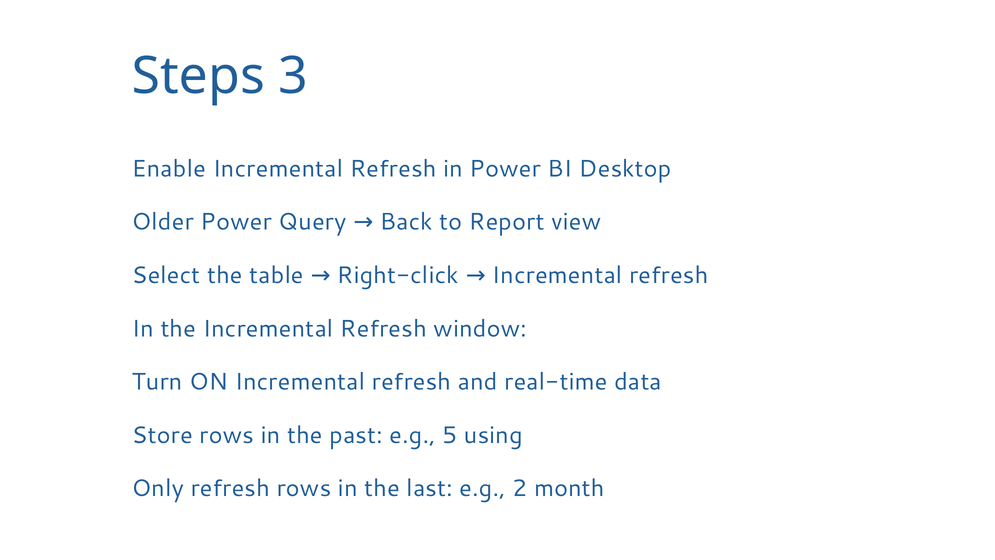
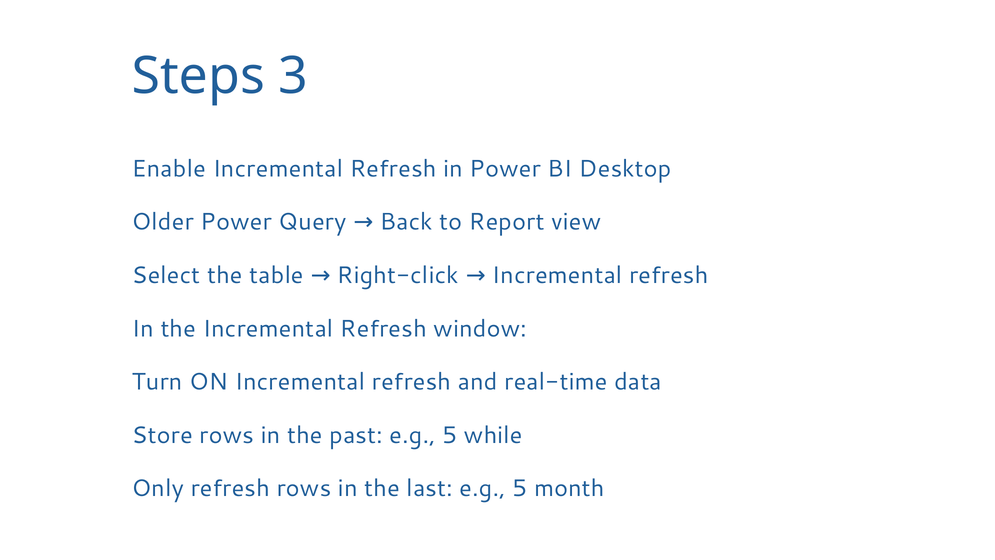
using: using -> while
last e.g 2: 2 -> 5
